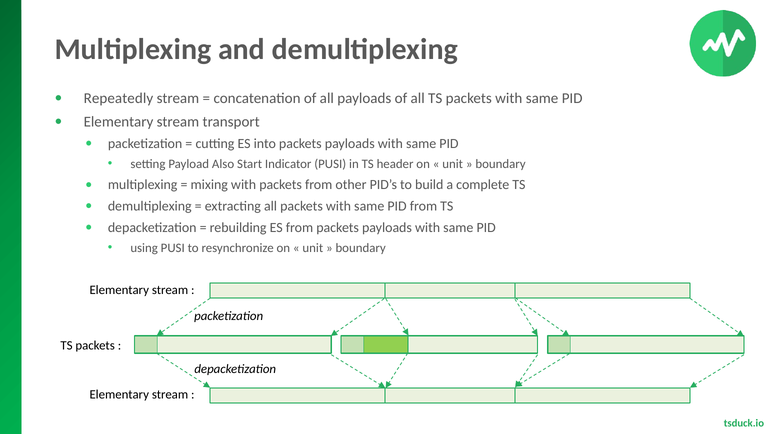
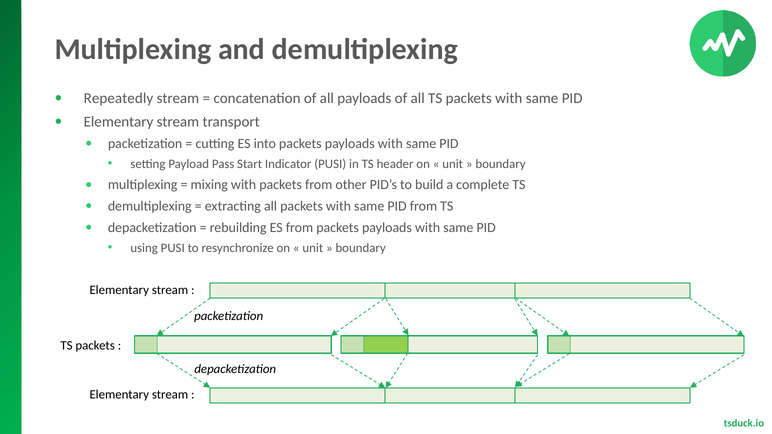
Also: Also -> Pass
